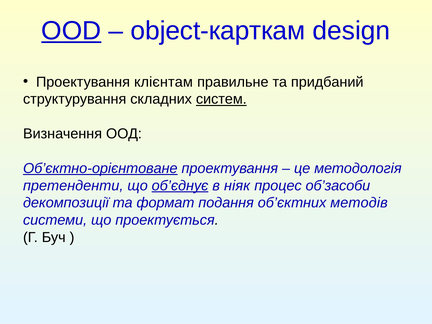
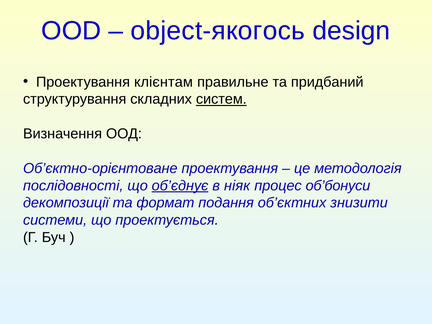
OOD underline: present -> none
object-карткам: object-карткам -> object-якогось
Об’єктно-орієнтоване underline: present -> none
претенденти: претенденти -> послідовності
об’засоби: об’засоби -> об’бонуси
методів: методів -> знизити
